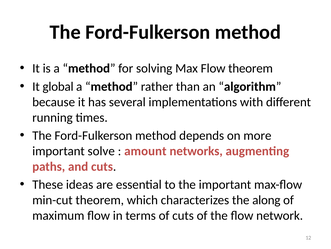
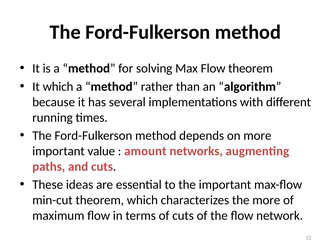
It global: global -> which
solve: solve -> value
the along: along -> more
